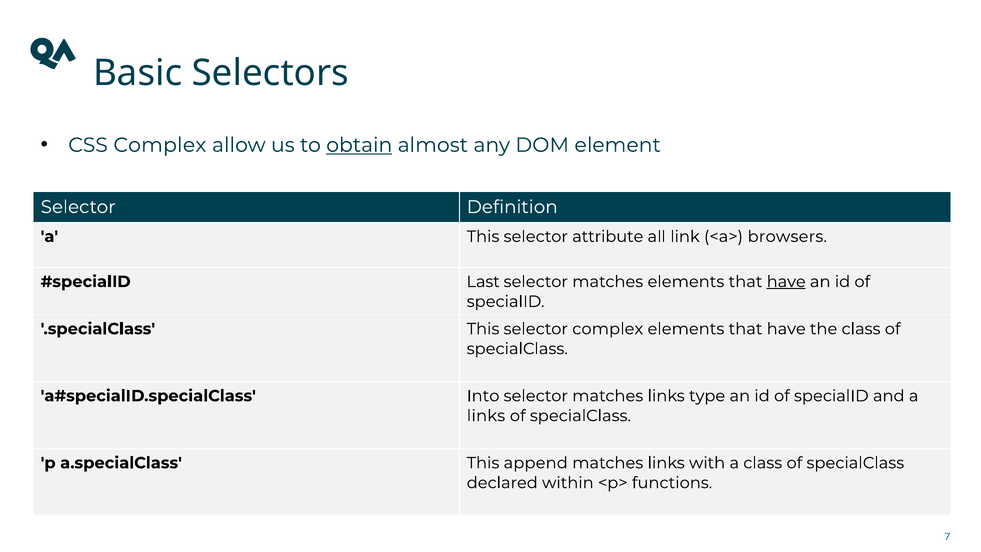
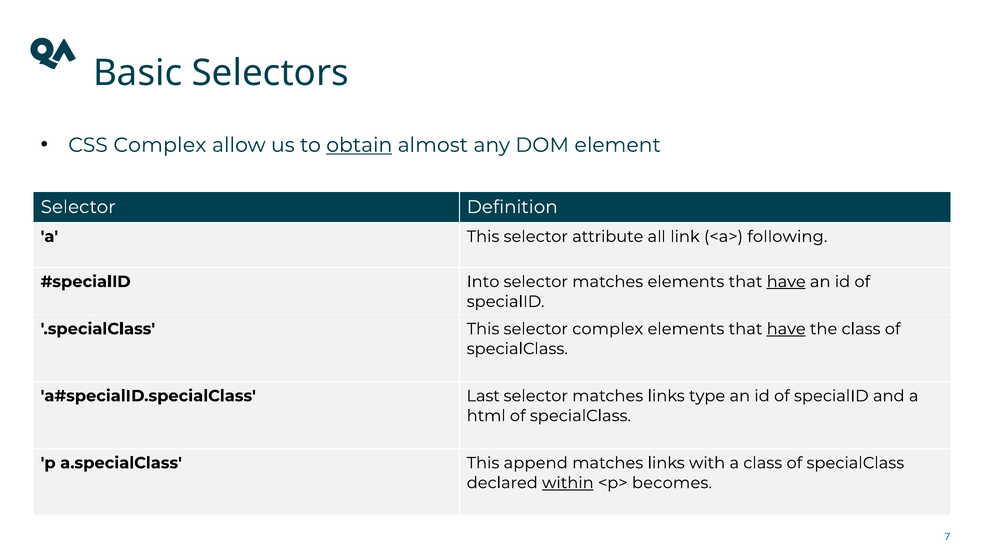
browsers: browsers -> following
Last: Last -> Into
have at (786, 329) underline: none -> present
Into: Into -> Last
links at (486, 416): links -> html
within underline: none -> present
functions: functions -> becomes
